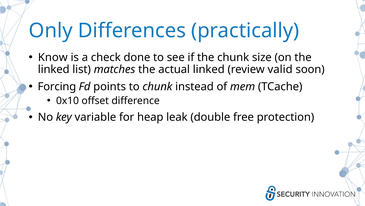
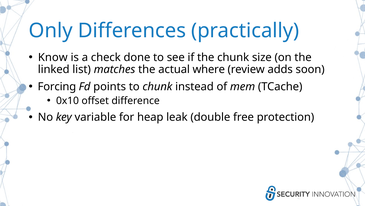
actual linked: linked -> where
valid: valid -> adds
